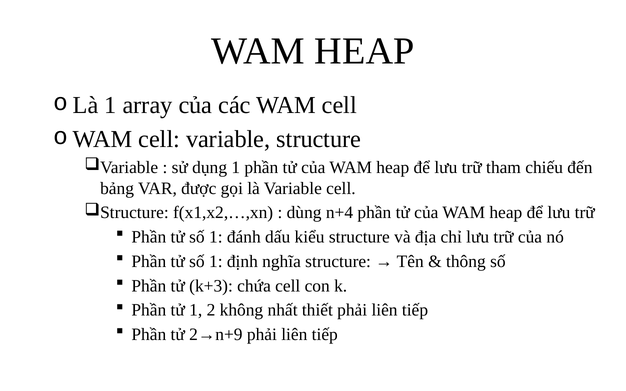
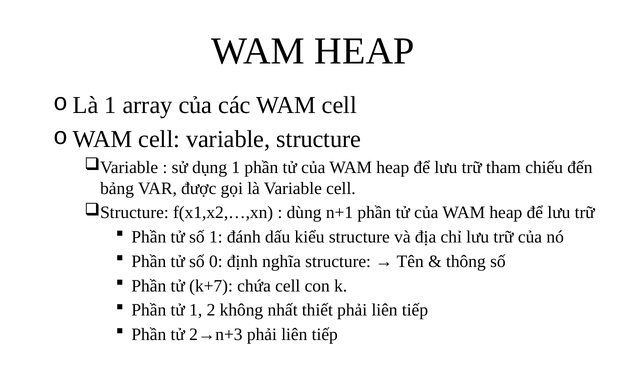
n+4: n+4 -> n+1
1 at (216, 262): 1 -> 0
k+3: k+3 -> k+7
2→n+9: 2→n+9 -> 2→n+3
